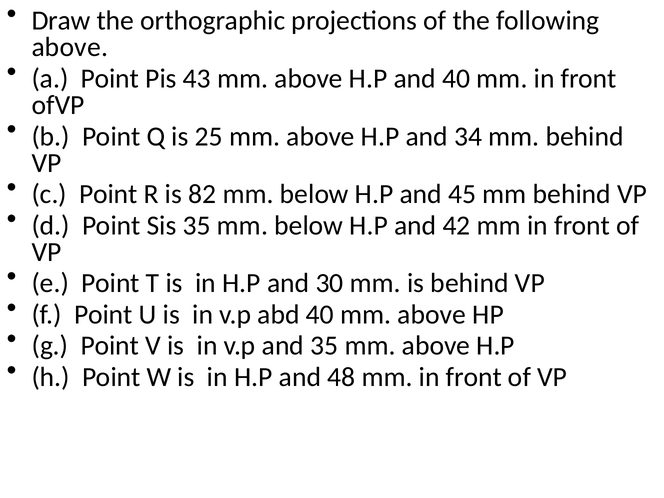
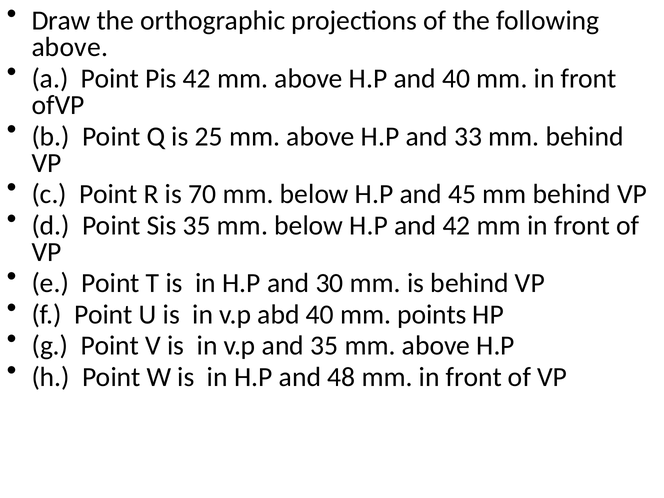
Pis 43: 43 -> 42
34: 34 -> 33
82: 82 -> 70
40 mm above: above -> points
